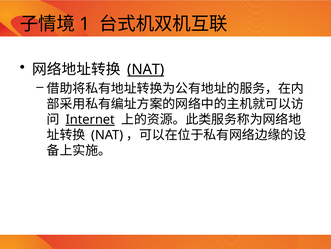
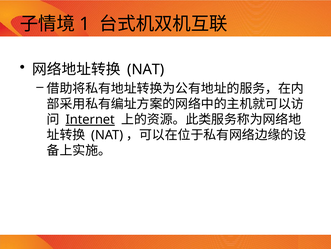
NAT at (146, 69) underline: present -> none
